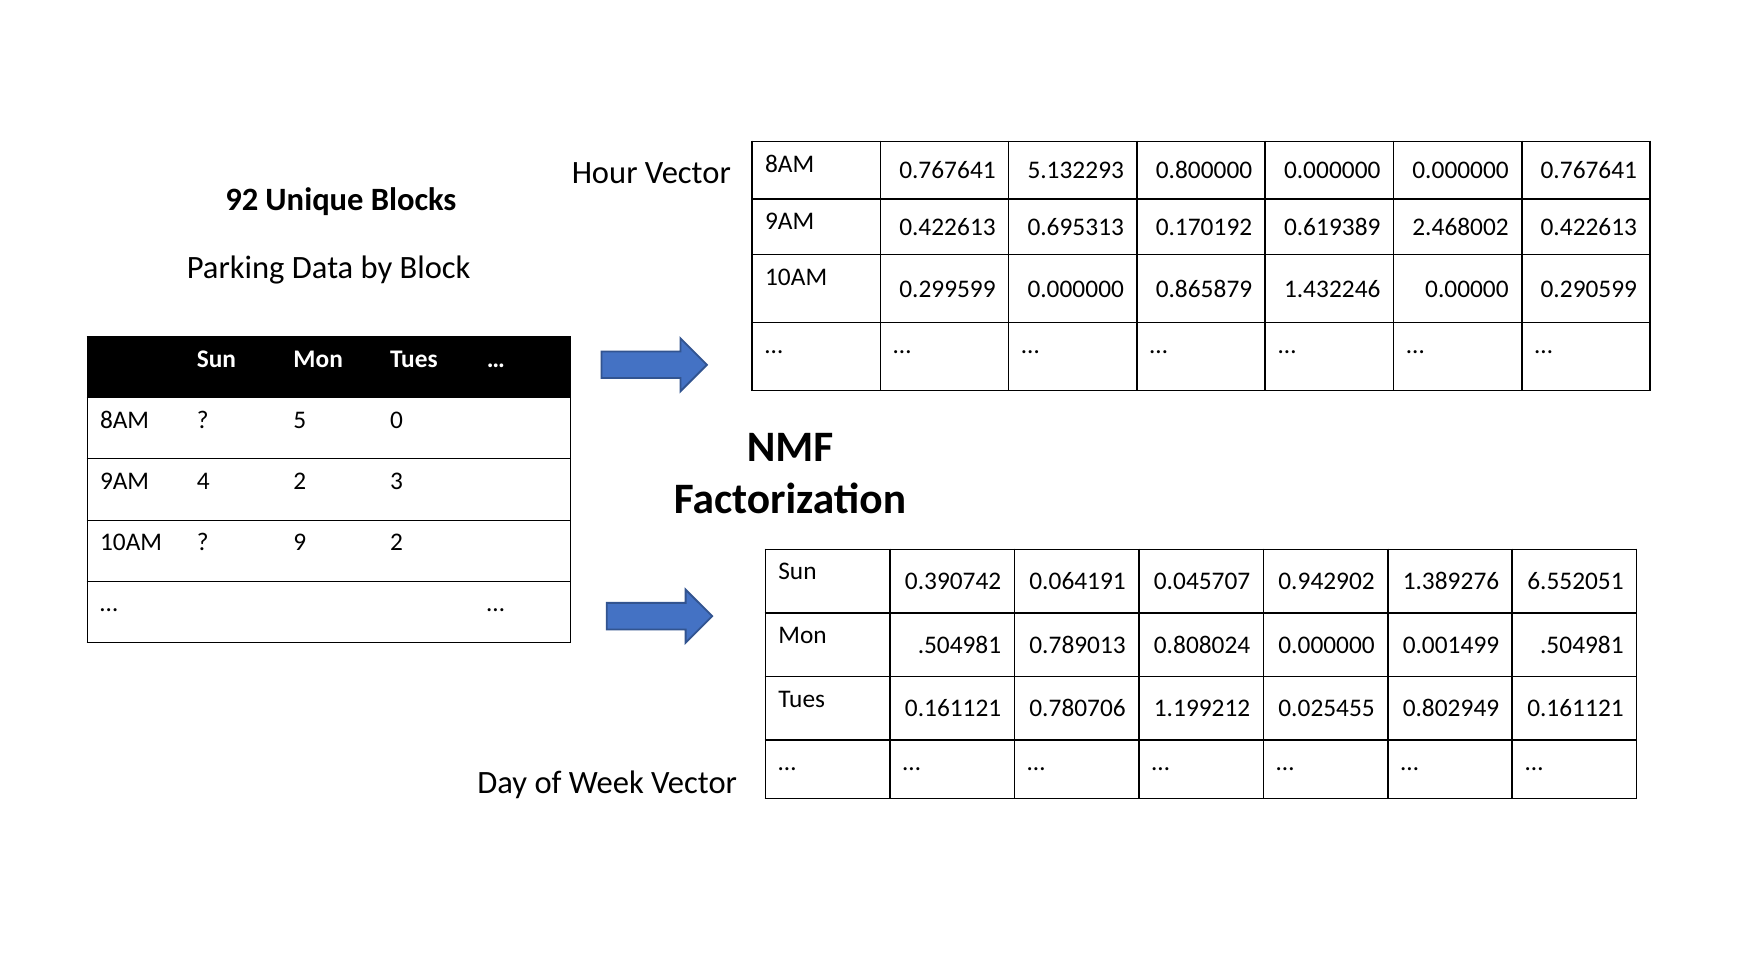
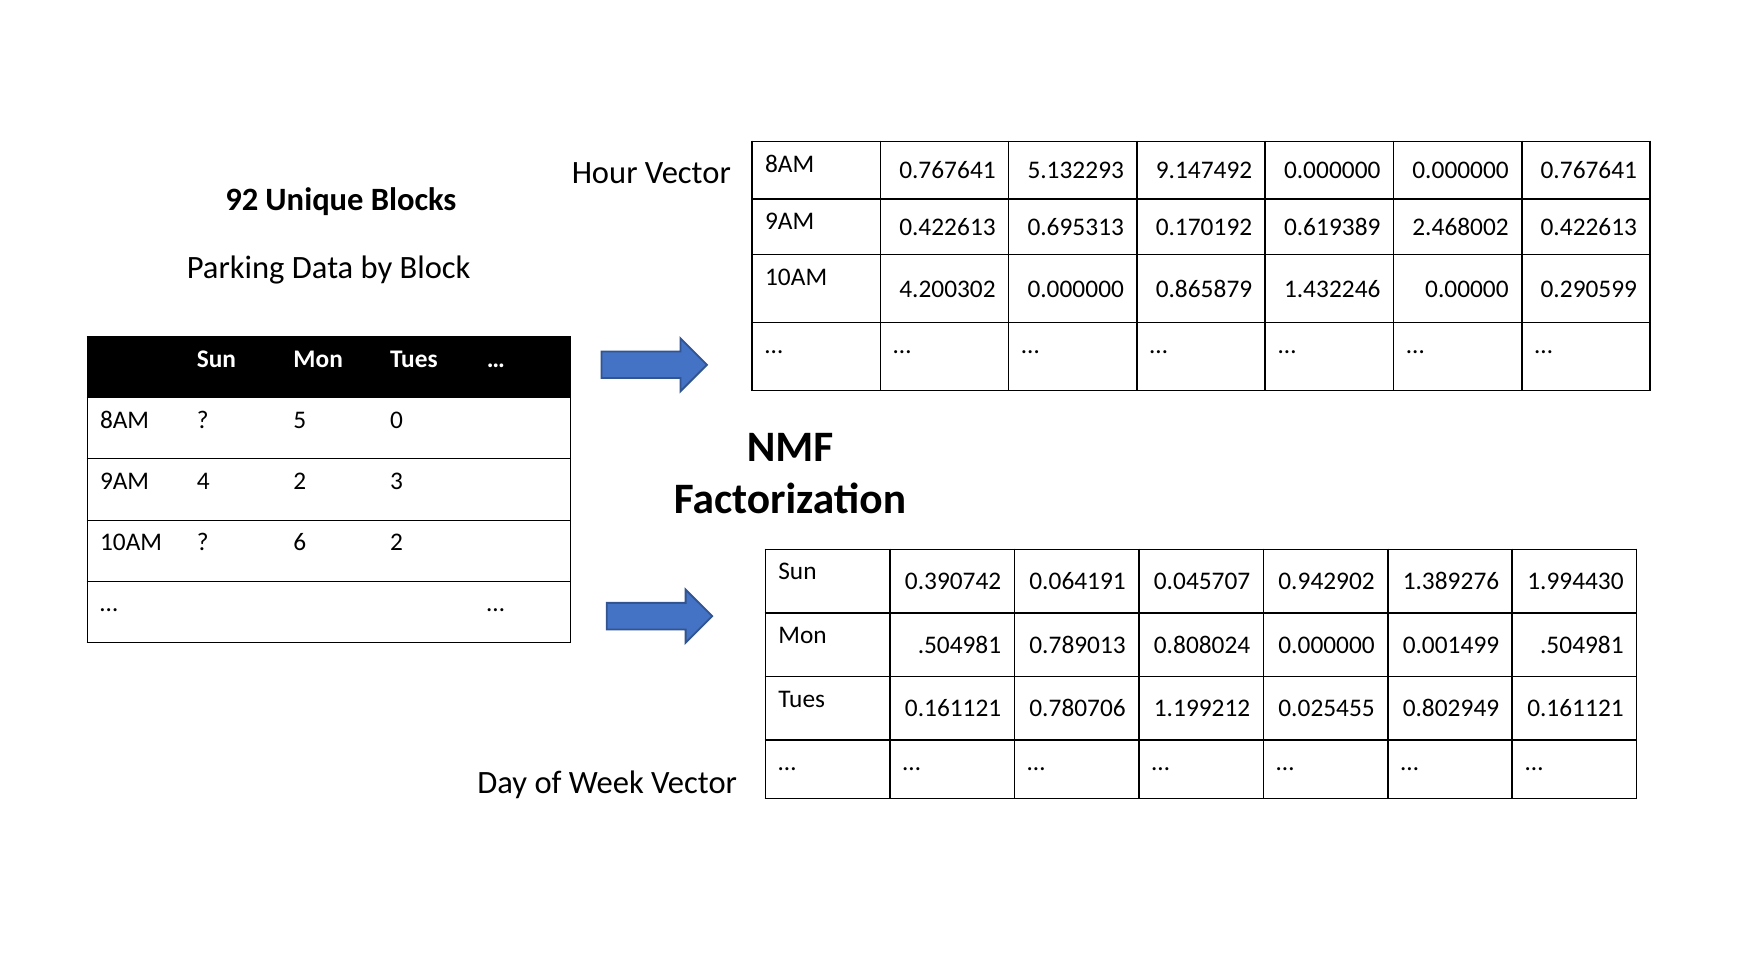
0.800000: 0.800000 -> 9.147492
0.299599: 0.299599 -> 4.200302
9: 9 -> 6
6.552051: 6.552051 -> 1.994430
